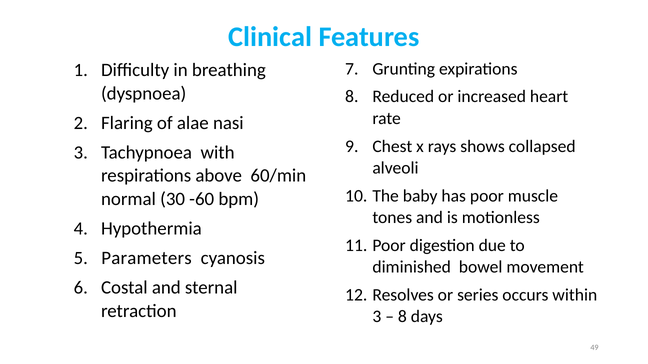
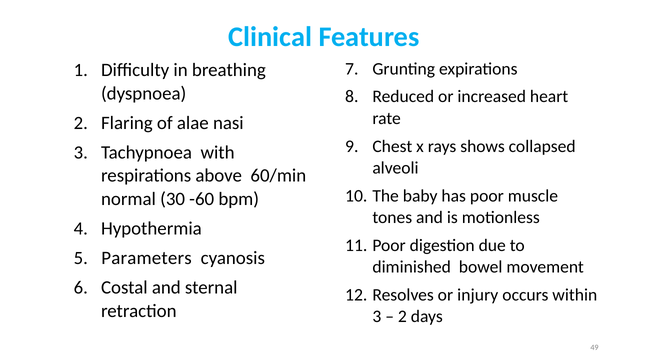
series: series -> injury
8 at (402, 317): 8 -> 2
